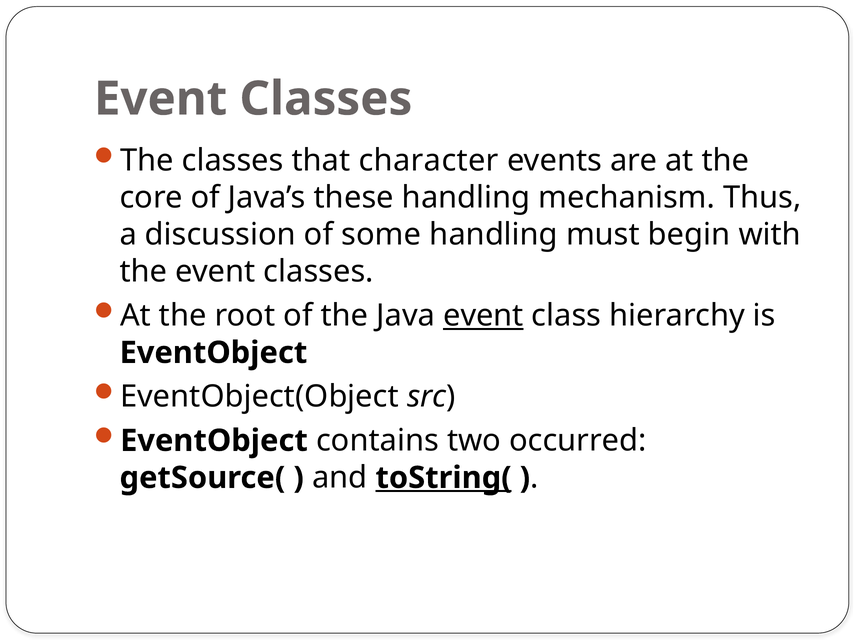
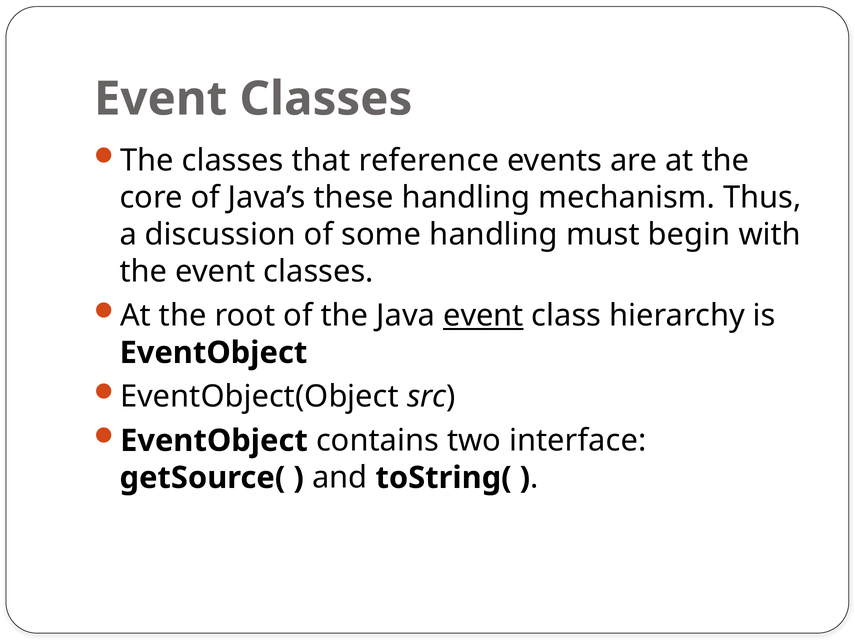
character: character -> reference
occurred: occurred -> interface
toString( underline: present -> none
